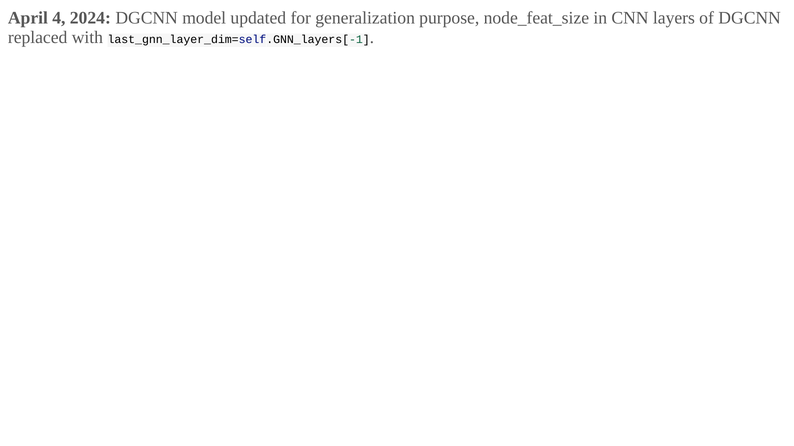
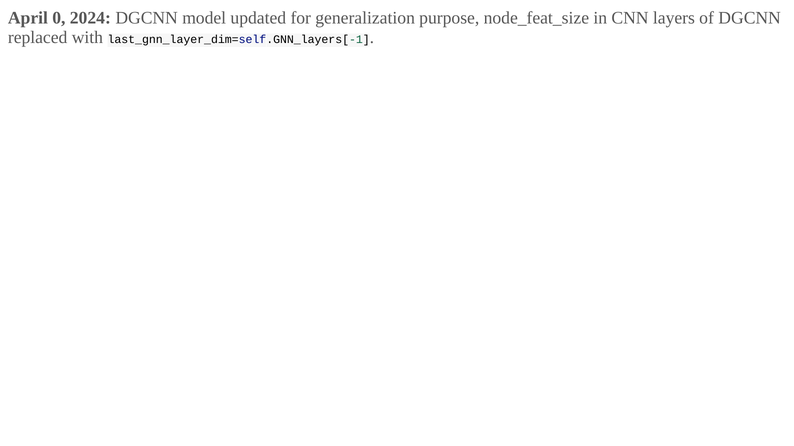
4: 4 -> 0
